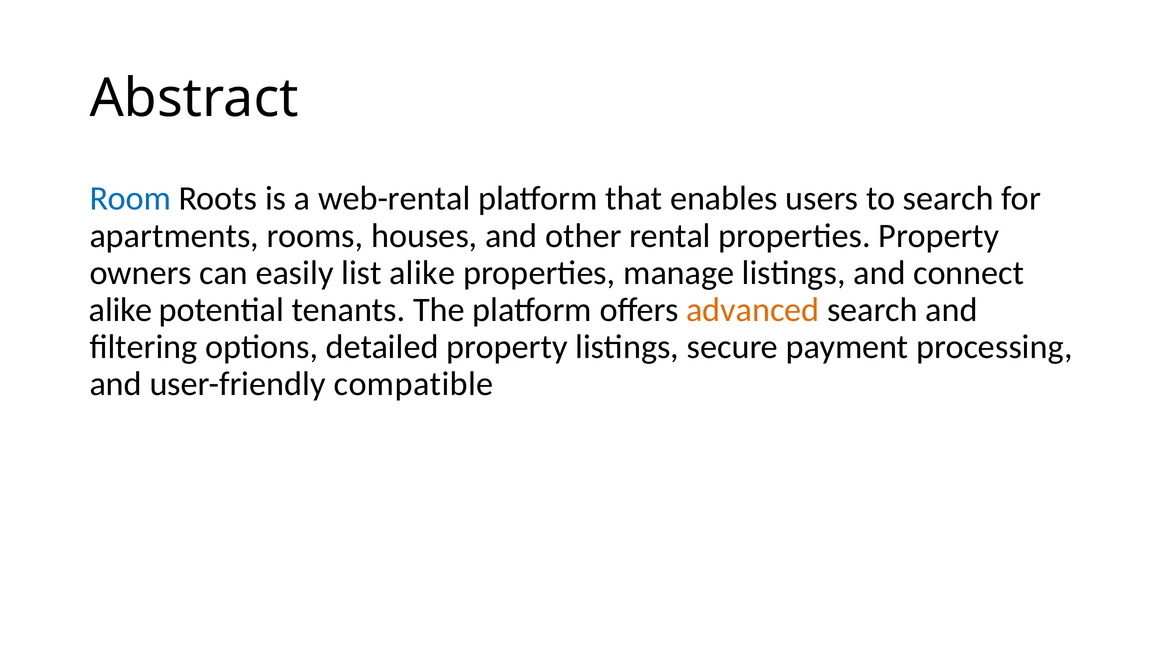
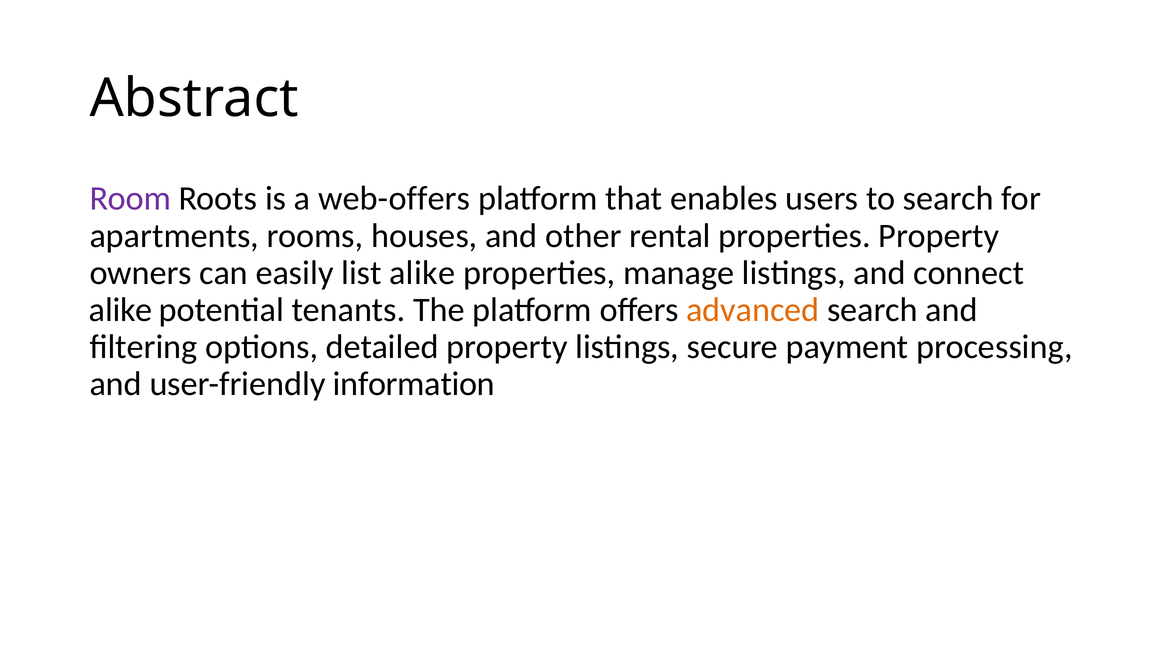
Room colour: blue -> purple
web-rental: web-rental -> web-offers
compatible: compatible -> information
